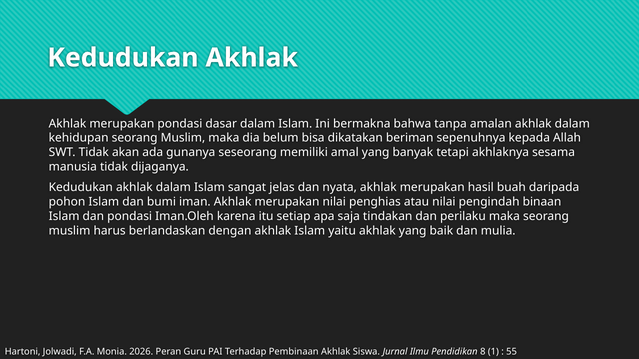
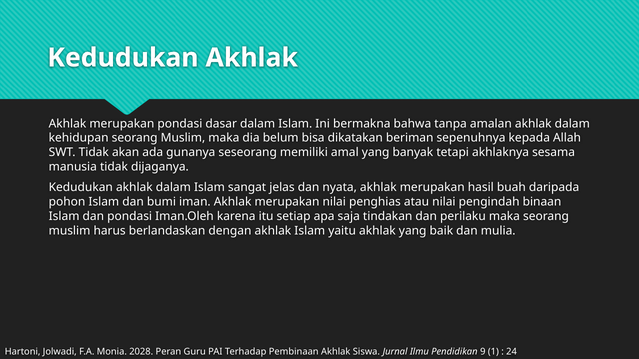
2026: 2026 -> 2028
8: 8 -> 9
55: 55 -> 24
